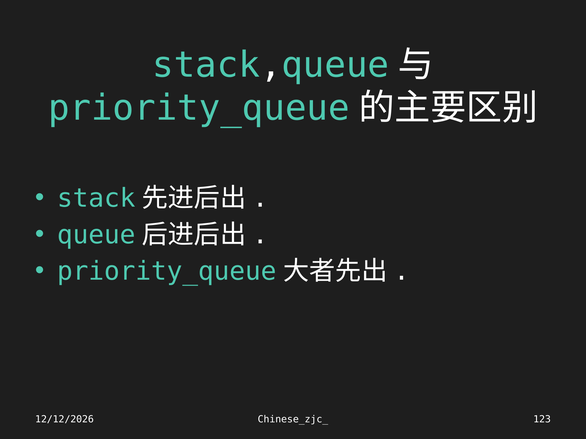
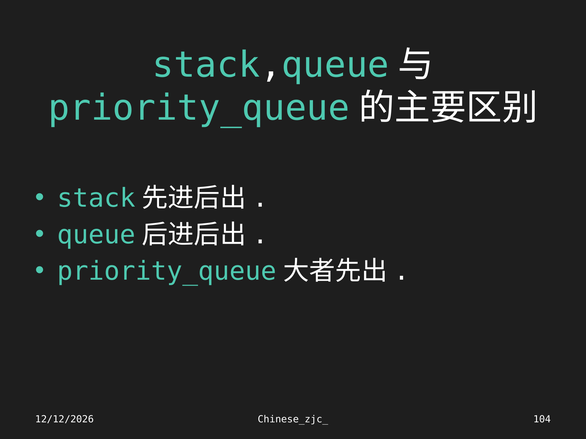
123: 123 -> 104
